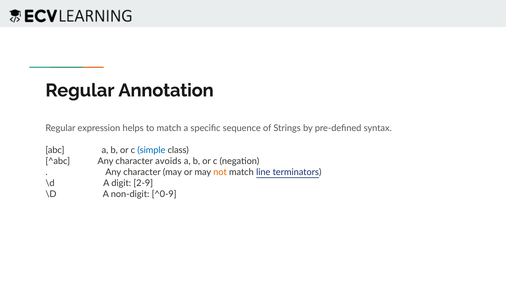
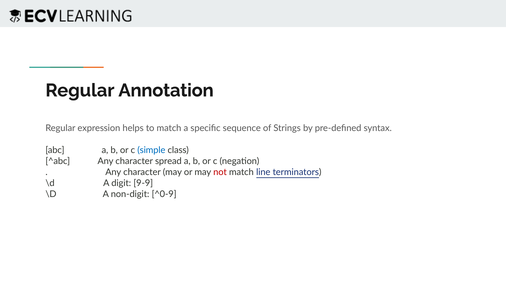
avoids: avoids -> spread
not colour: orange -> red
2-9: 2-9 -> 9-9
